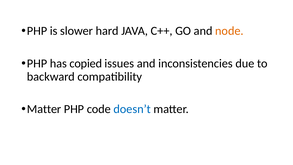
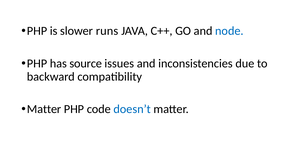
hard: hard -> runs
node colour: orange -> blue
copied: copied -> source
